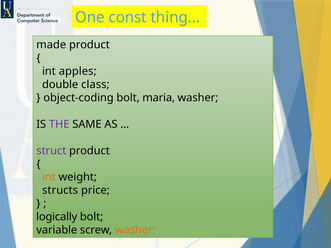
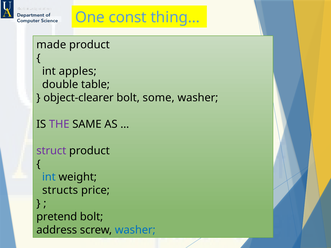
class: class -> table
object-coding: object-coding -> object-clearer
maria: maria -> some
int at (49, 177) colour: orange -> blue
logically: logically -> pretend
variable: variable -> address
washer at (135, 230) colour: orange -> blue
